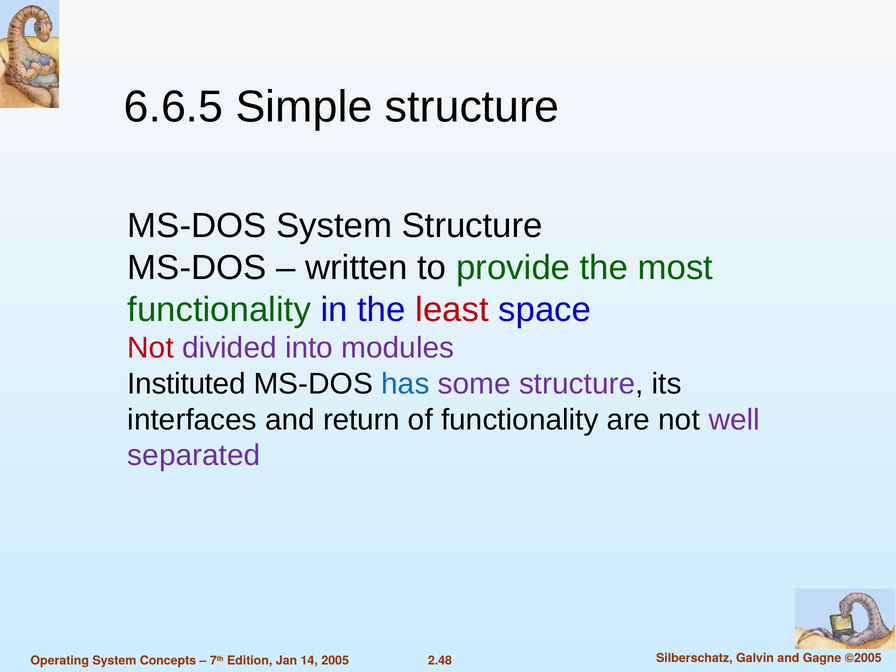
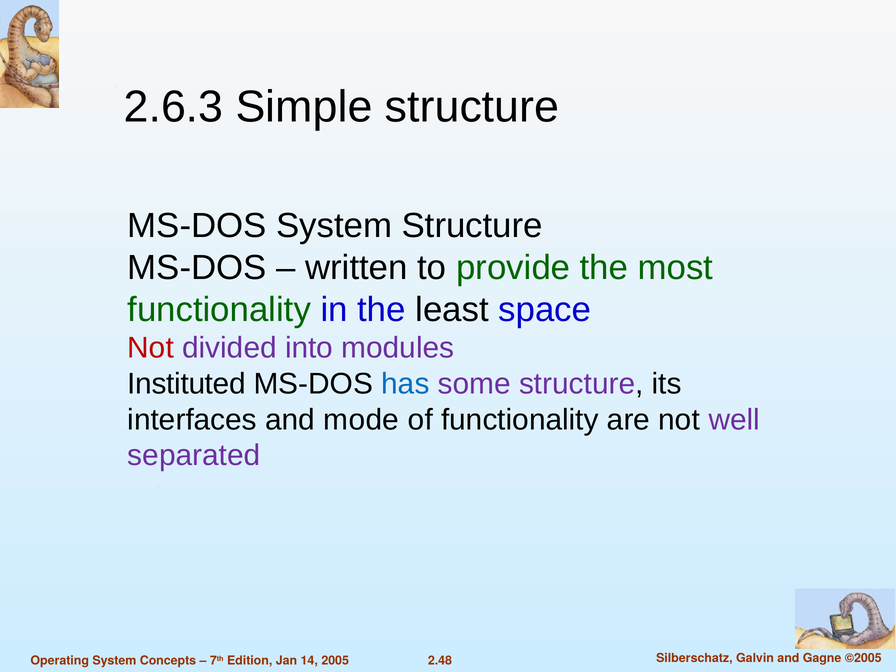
6.6.5: 6.6.5 -> 2.6.3
least colour: red -> black
return: return -> mode
